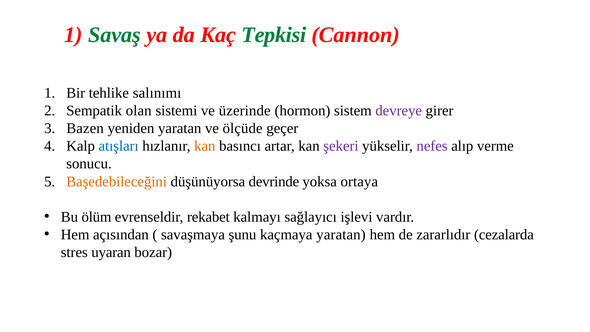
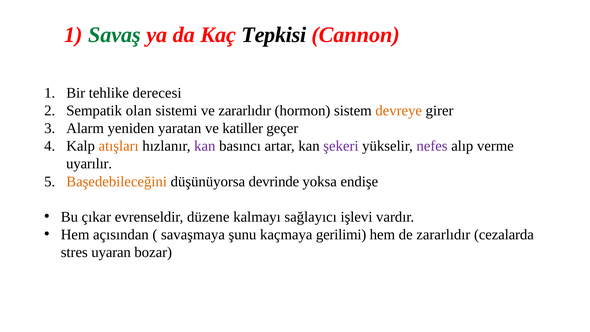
Tepkisi colour: green -> black
salınımı: salınımı -> derecesi
ve üzerinde: üzerinde -> zararlıdır
devreye colour: purple -> orange
Bazen: Bazen -> Alarm
ölçüde: ölçüde -> katiller
atışları colour: blue -> orange
kan at (205, 146) colour: orange -> purple
sonucu: sonucu -> uyarılır
ortaya: ortaya -> endişe
ölüm: ölüm -> çıkar
rekabet: rekabet -> düzene
kaçmaya yaratan: yaratan -> gerilimi
